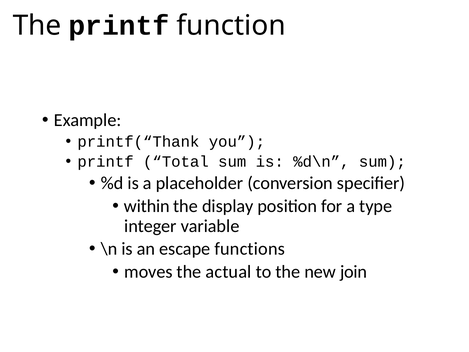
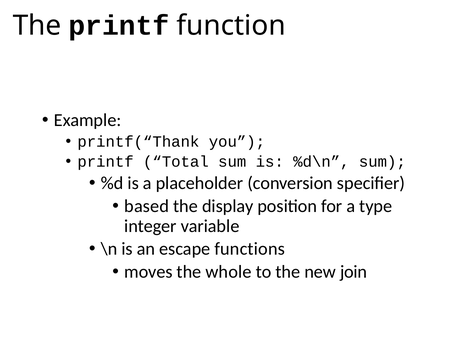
within: within -> based
actual: actual -> whole
